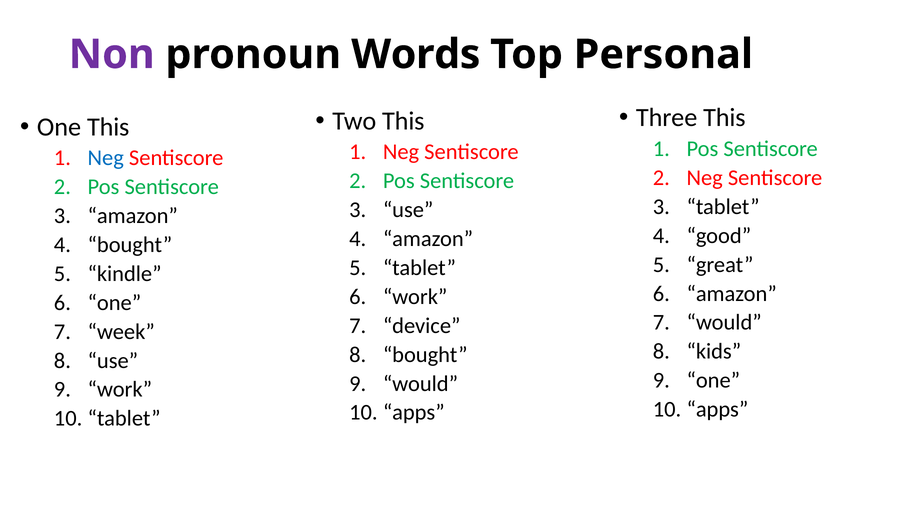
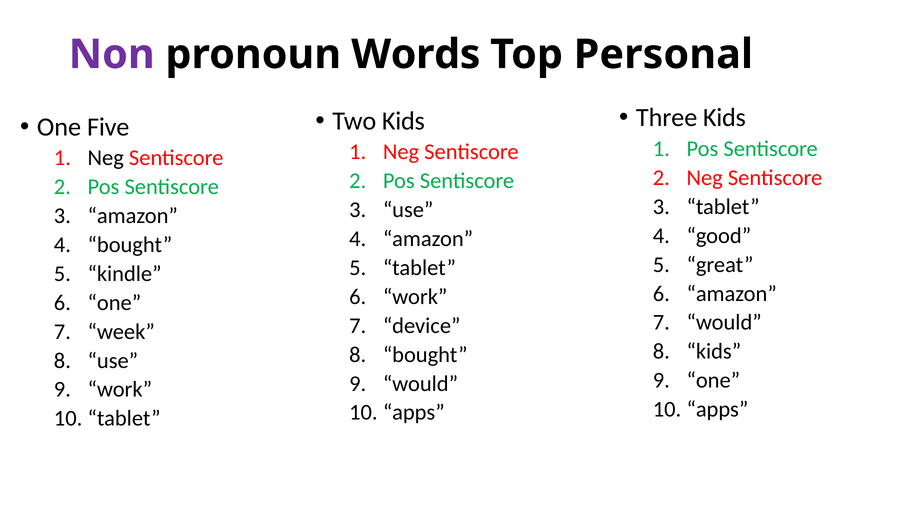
Three This: This -> Kids
Two This: This -> Kids
One This: This -> Five
Neg at (106, 158) colour: blue -> black
